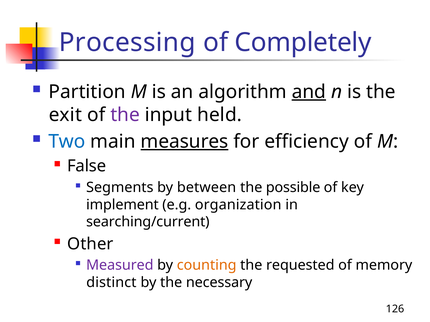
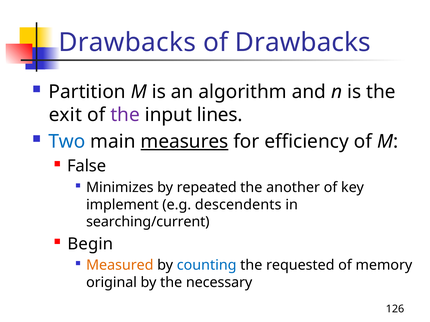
Processing at (127, 42): Processing -> Drawbacks
of Completely: Completely -> Drawbacks
and underline: present -> none
held: held -> lines
Segments: Segments -> Minimizes
between: between -> repeated
possible: possible -> another
organization: organization -> descendents
Other: Other -> Begin
Measured colour: purple -> orange
counting colour: orange -> blue
distinct: distinct -> original
